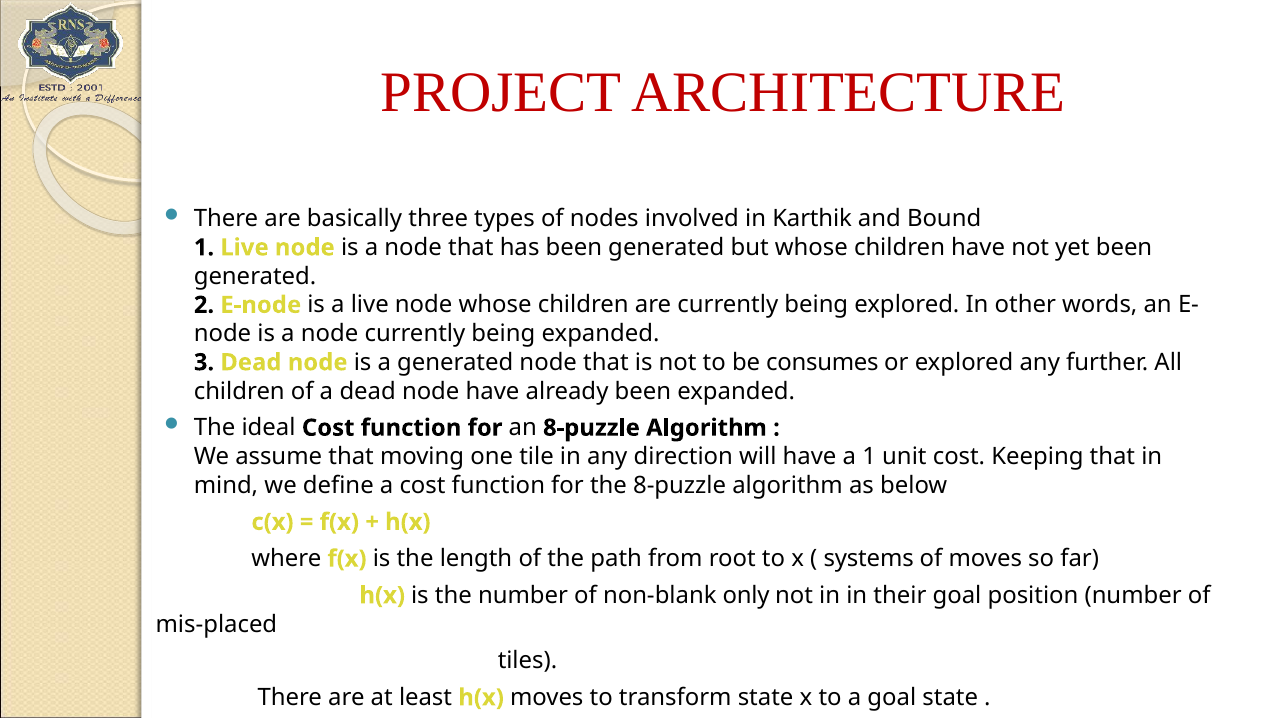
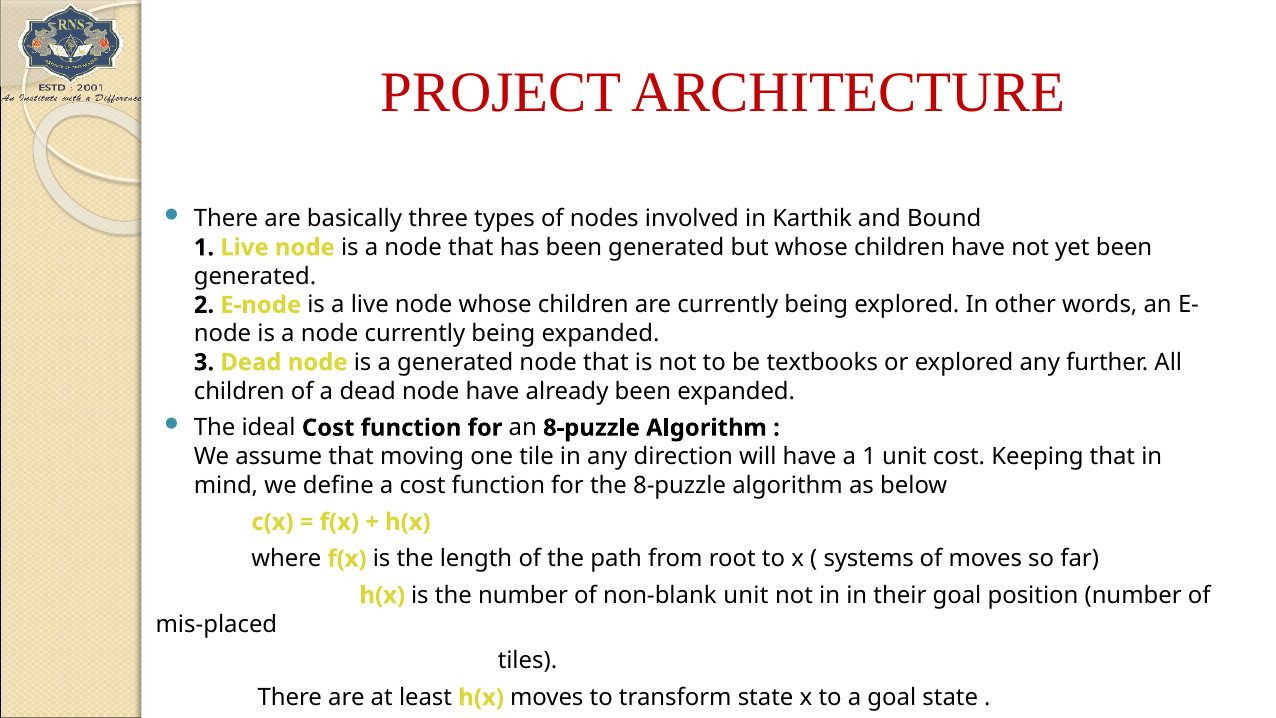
consumes: consumes -> textbooks
non-blank only: only -> unit
